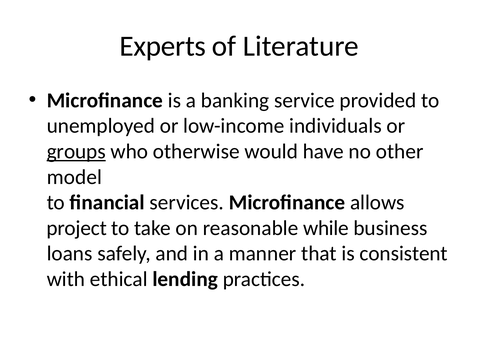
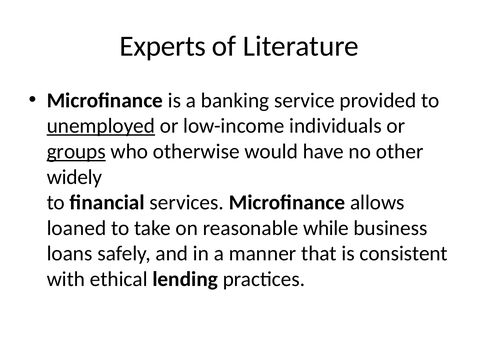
unemployed underline: none -> present
model: model -> widely
project: project -> loaned
